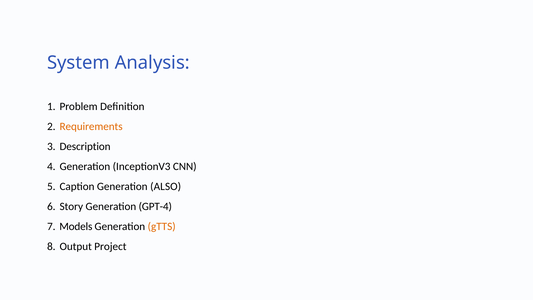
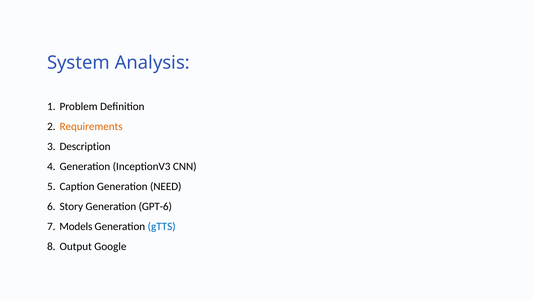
ALSO: ALSO -> NEED
GPT-4: GPT-4 -> GPT-6
gTTS colour: orange -> blue
Project: Project -> Google
